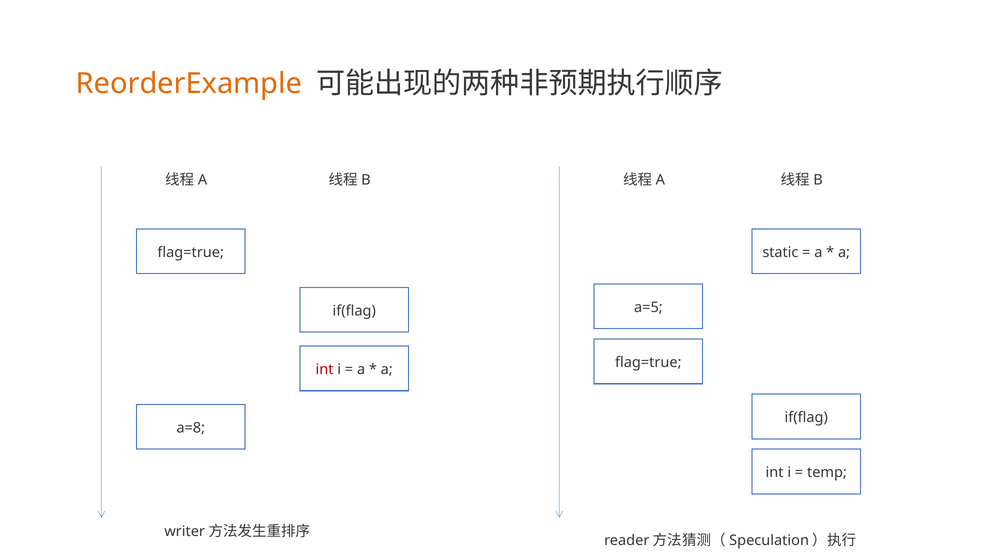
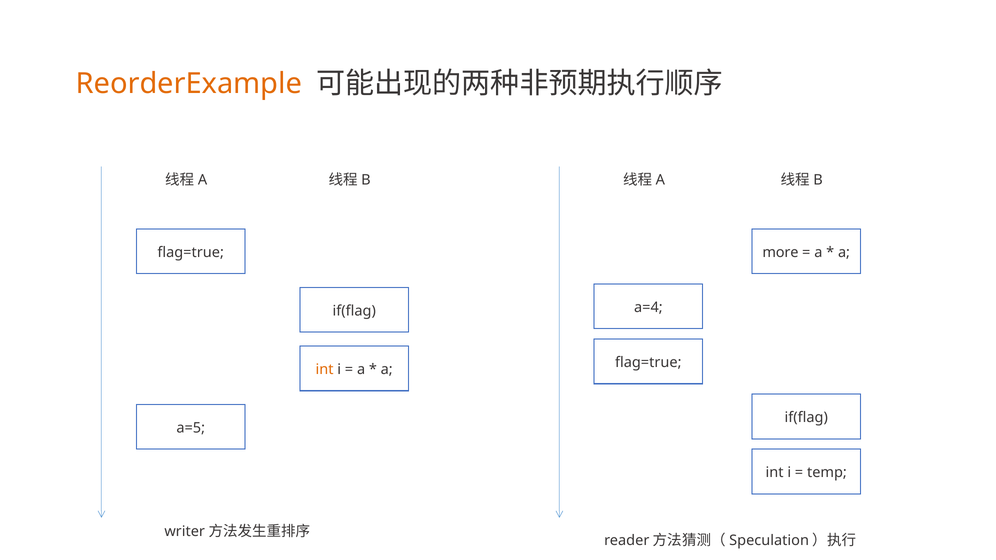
static: static -> more
a=5: a=5 -> a=4
int at (325, 370) colour: red -> orange
a=8: a=8 -> a=5
